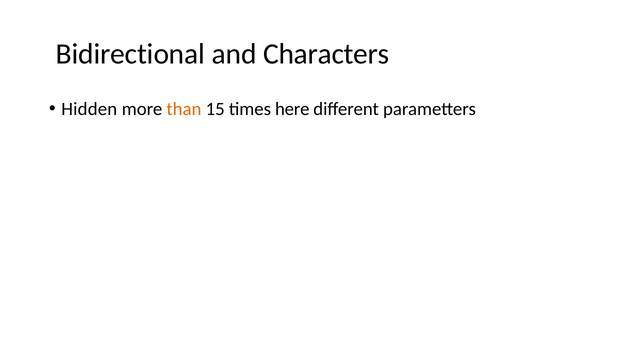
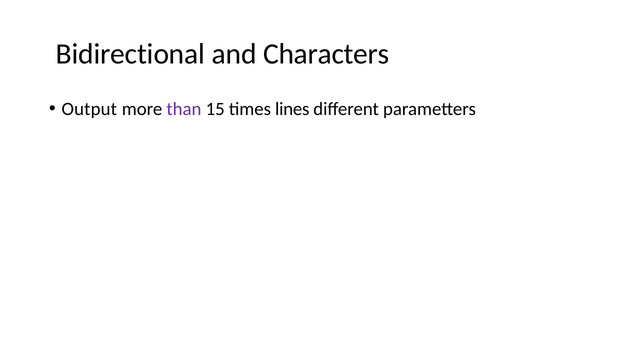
Hidden: Hidden -> Output
than colour: orange -> purple
here: here -> lines
